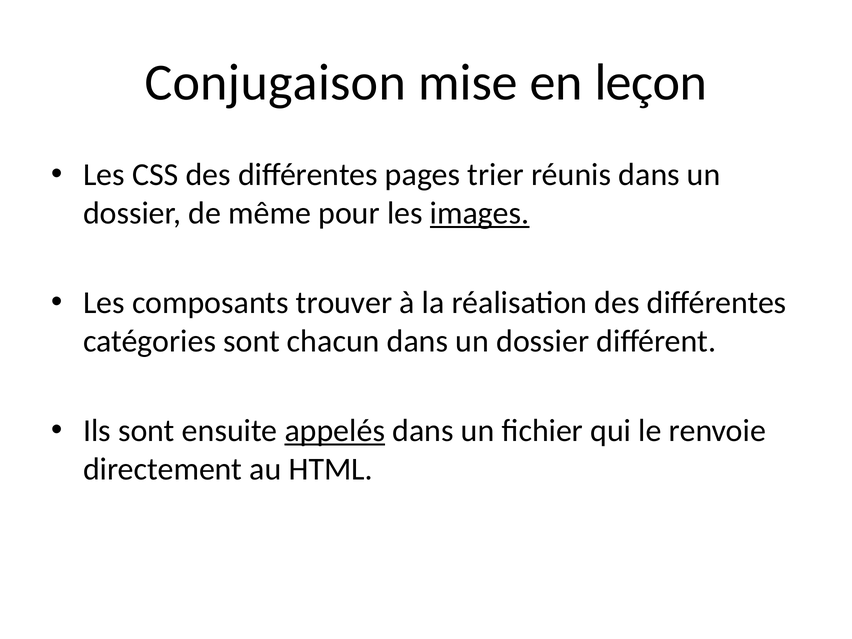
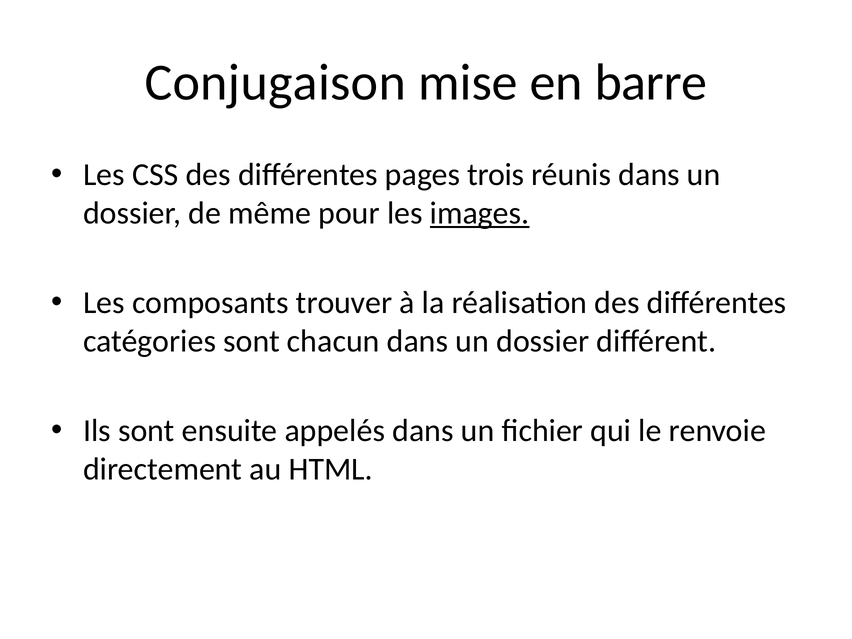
leçon: leçon -> barre
trier: trier -> trois
appelés underline: present -> none
